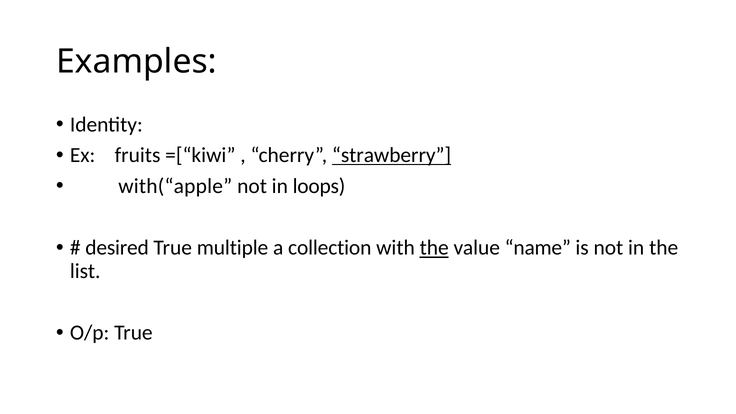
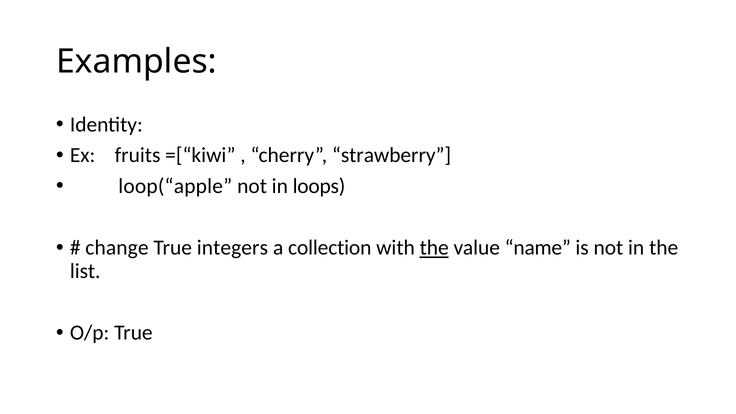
strawberry underline: present -> none
with(“apple: with(“apple -> loop(“apple
desired: desired -> change
multiple: multiple -> integers
